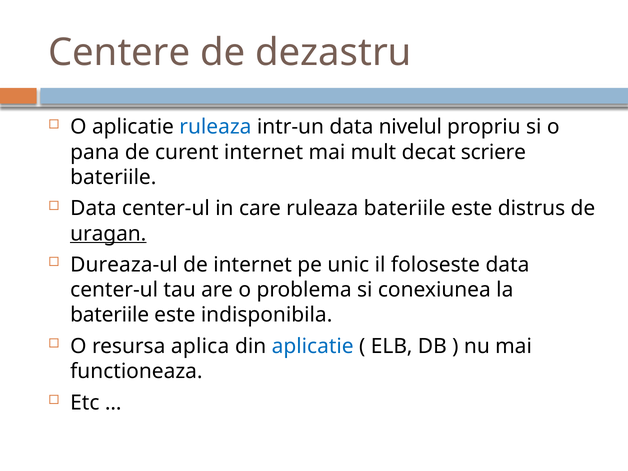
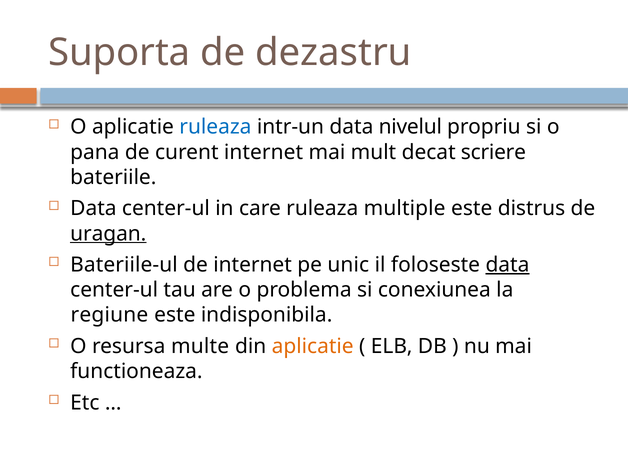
Centere: Centere -> Suporta
ruleaza bateriile: bateriile -> multiple
Dureaza-ul: Dureaza-ul -> Bateriile-ul
data at (507, 265) underline: none -> present
bateriile at (110, 315): bateriile -> regiune
aplica: aplica -> multe
aplicatie at (313, 346) colour: blue -> orange
